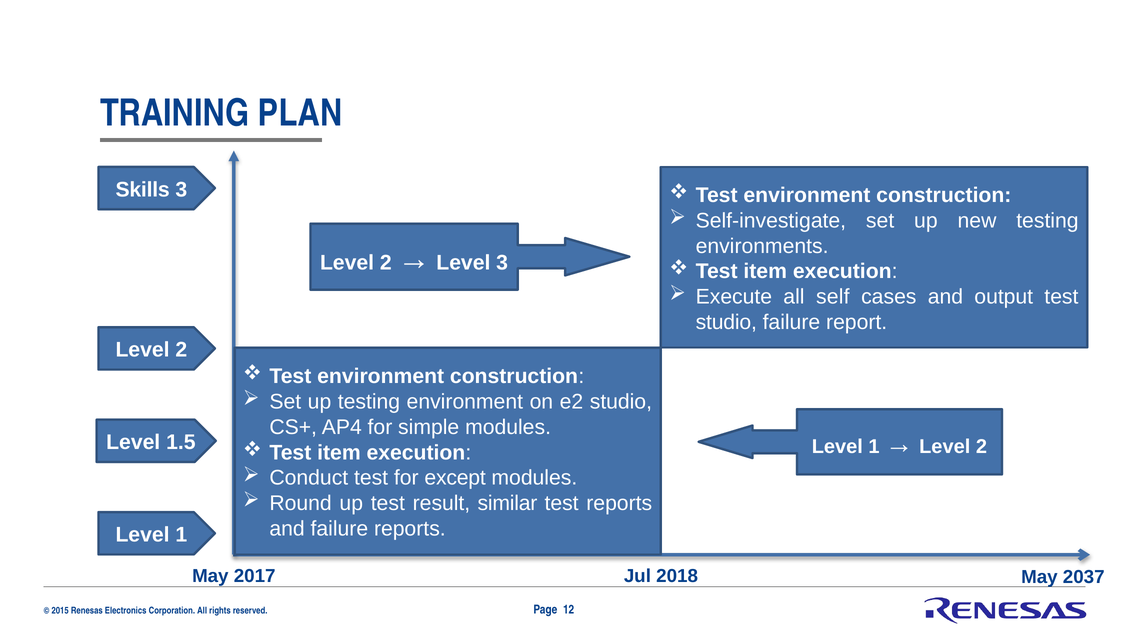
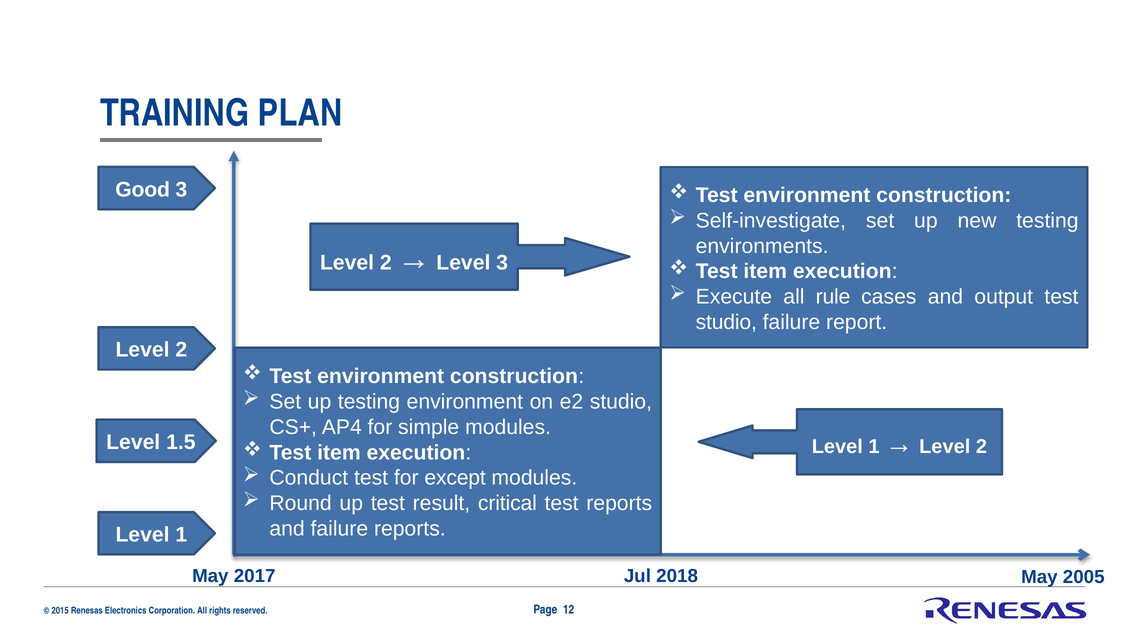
Skills: Skills -> Good
self: self -> rule
similar: similar -> critical
2037: 2037 -> 2005
